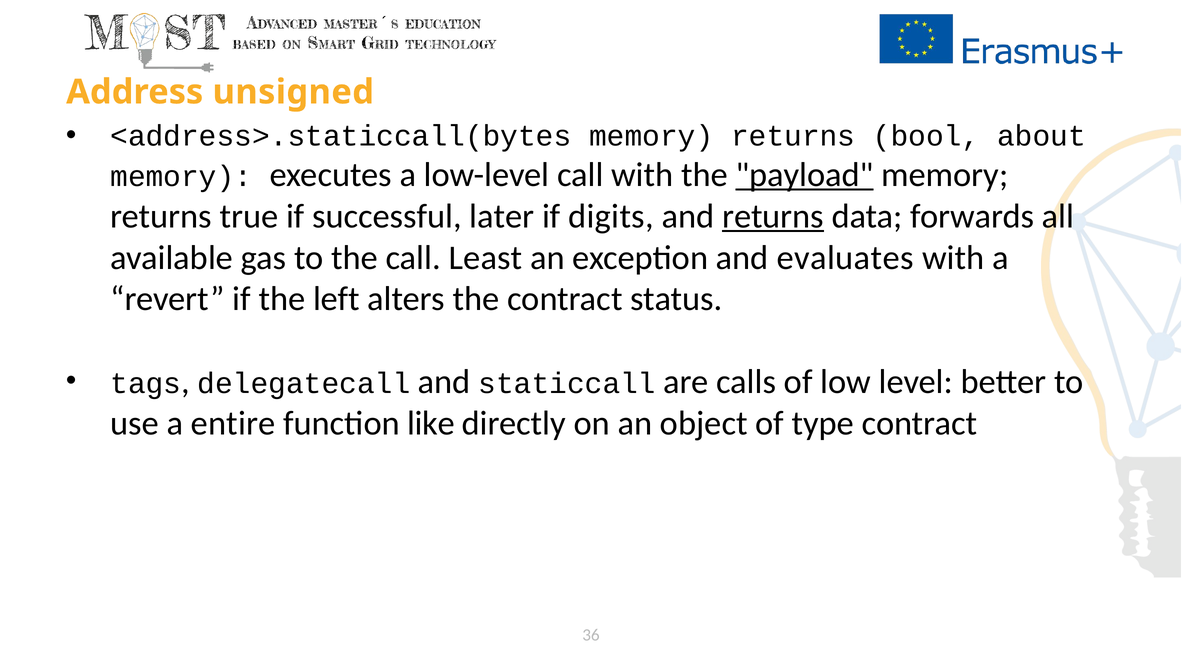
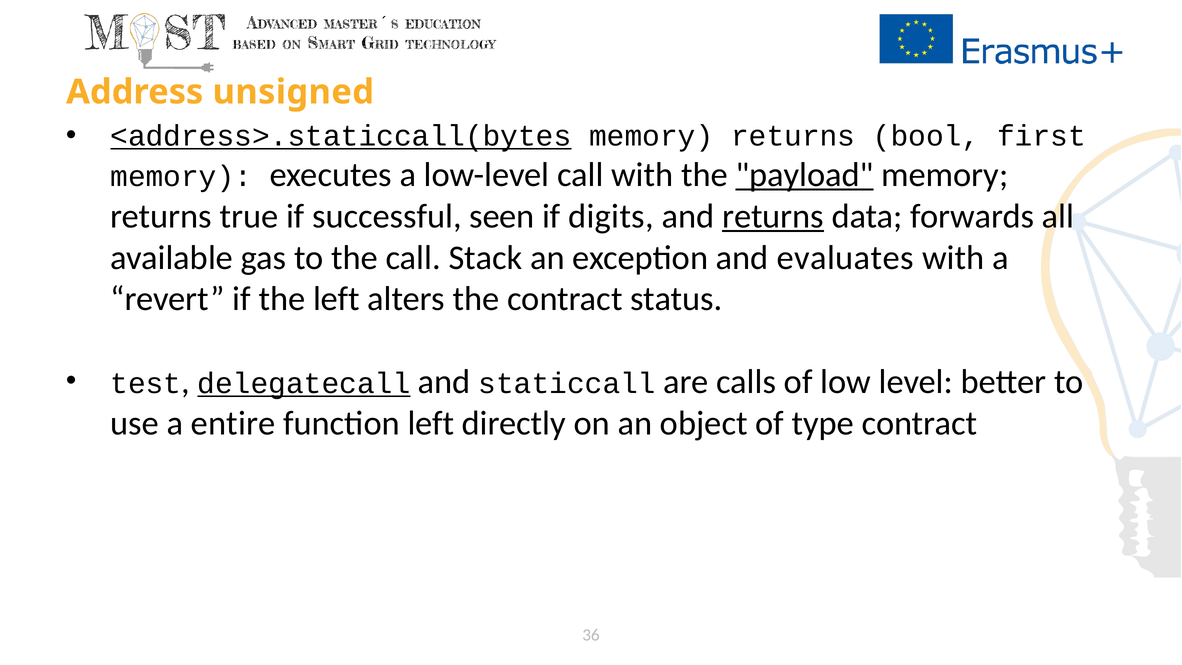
<address>.staticcall(bytes underline: none -> present
about: about -> first
later: later -> seen
Least: Least -> Stack
tags: tags -> test
delegatecall underline: none -> present
function like: like -> left
